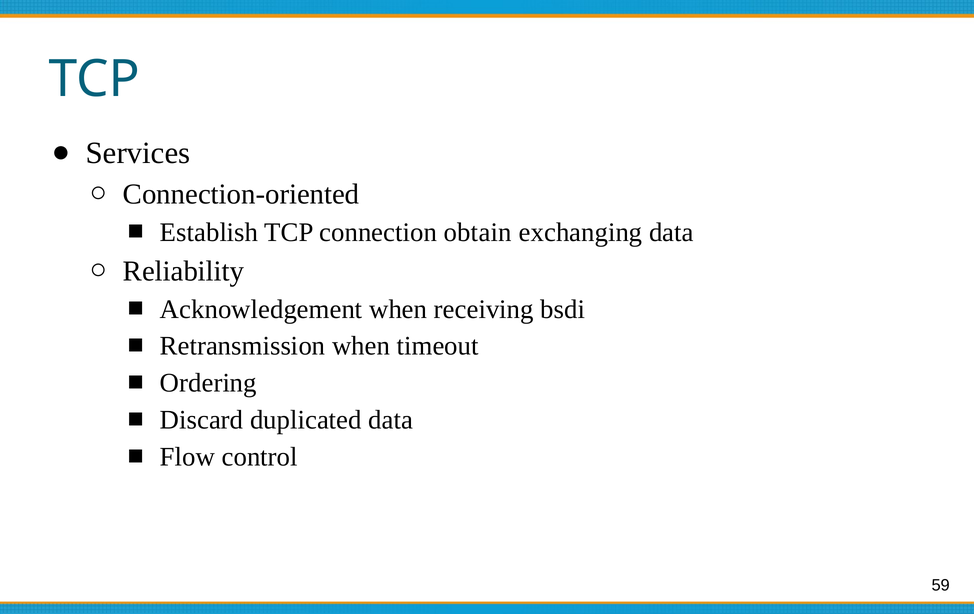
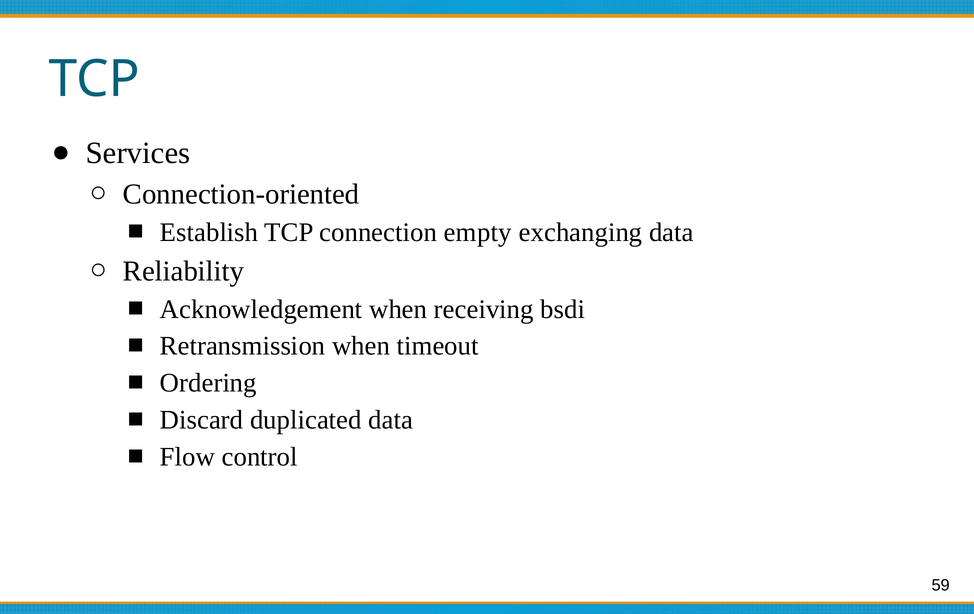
obtain: obtain -> empty
